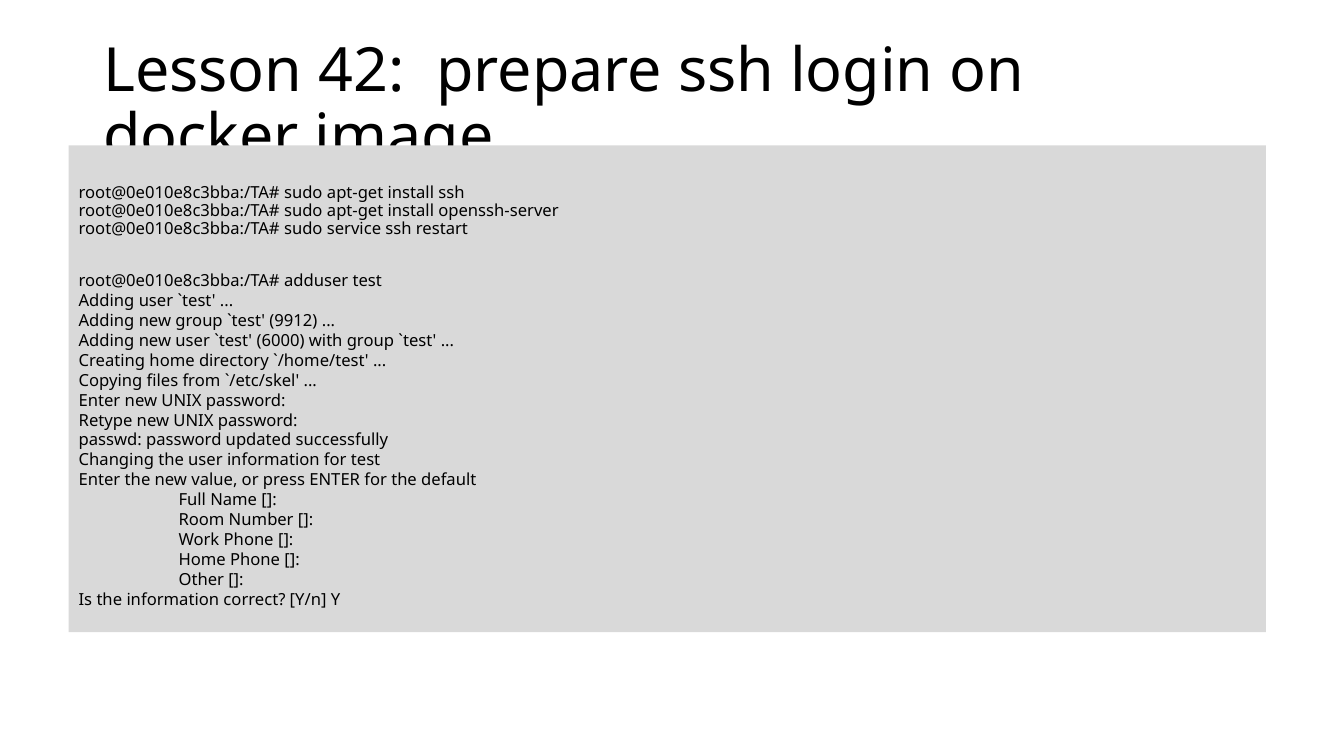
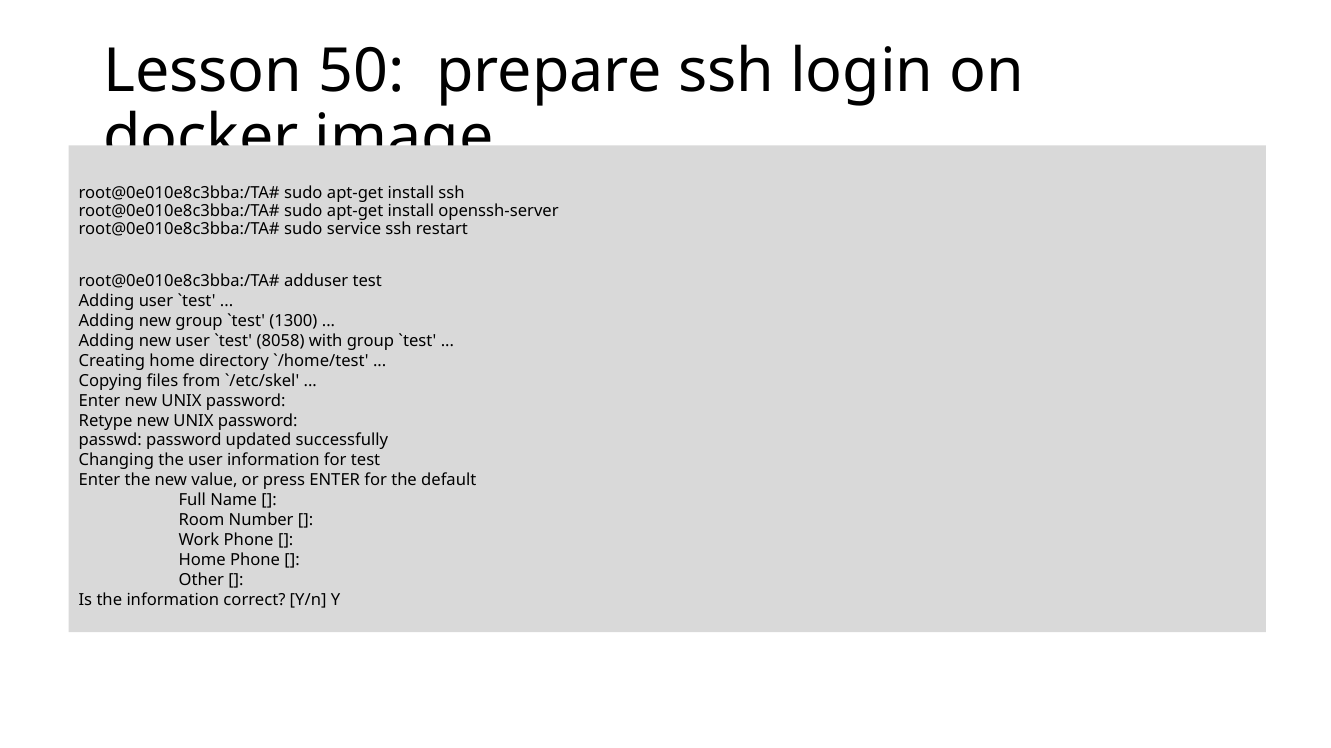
42: 42 -> 50
9912: 9912 -> 1300
6000: 6000 -> 8058
